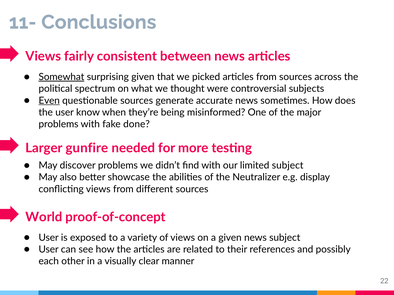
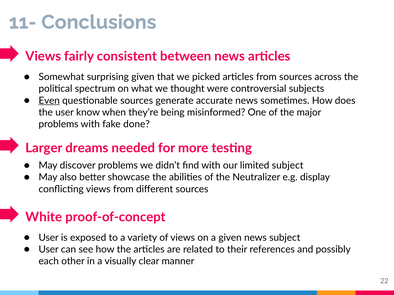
Somewhat underline: present -> none
gunfire: gunfire -> dreams
World: World -> White
